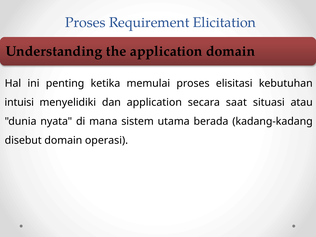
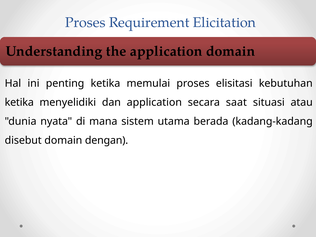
intuisi at (19, 102): intuisi -> ketika
operasi: operasi -> dengan
